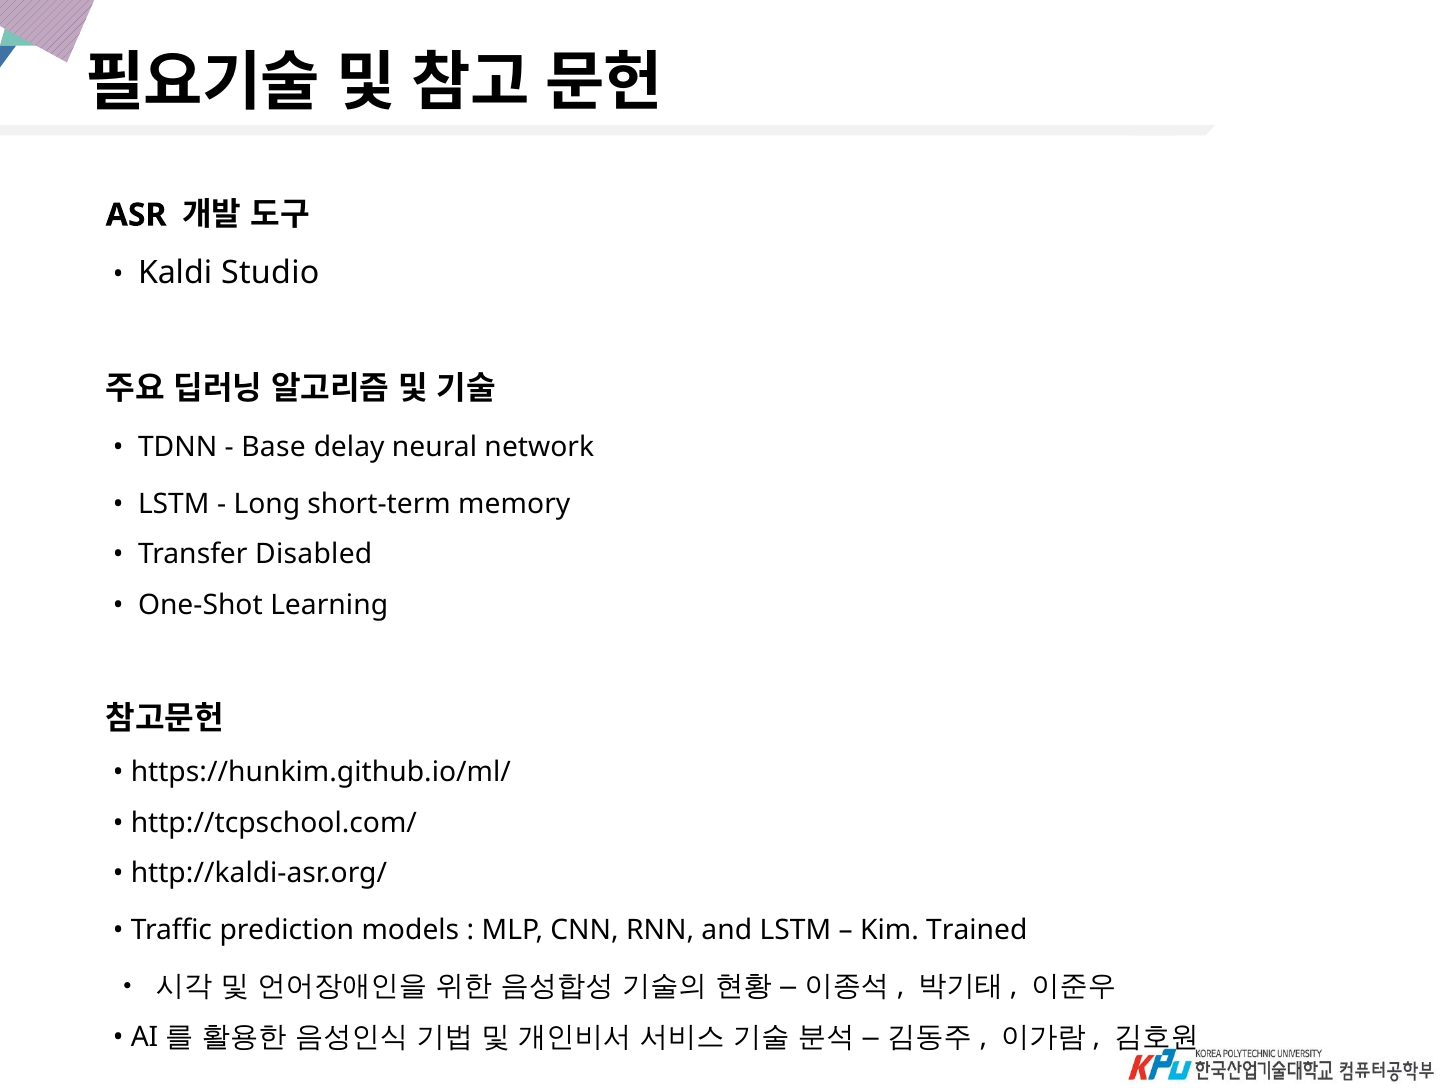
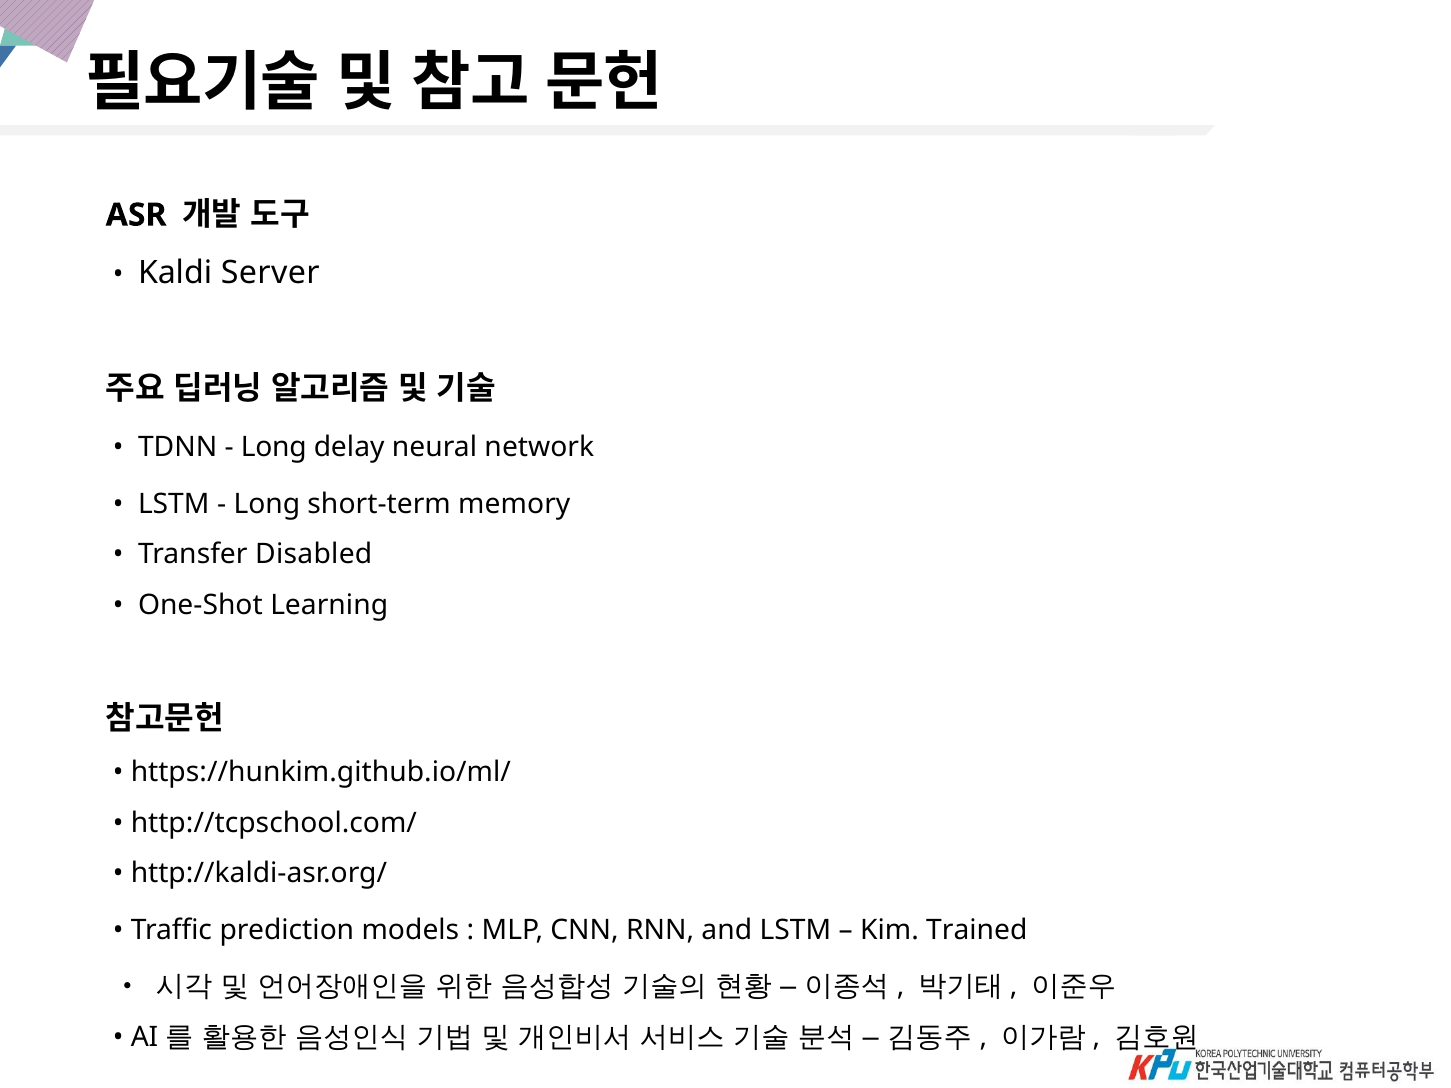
Studio: Studio -> Server
Base at (274, 448): Base -> Long
